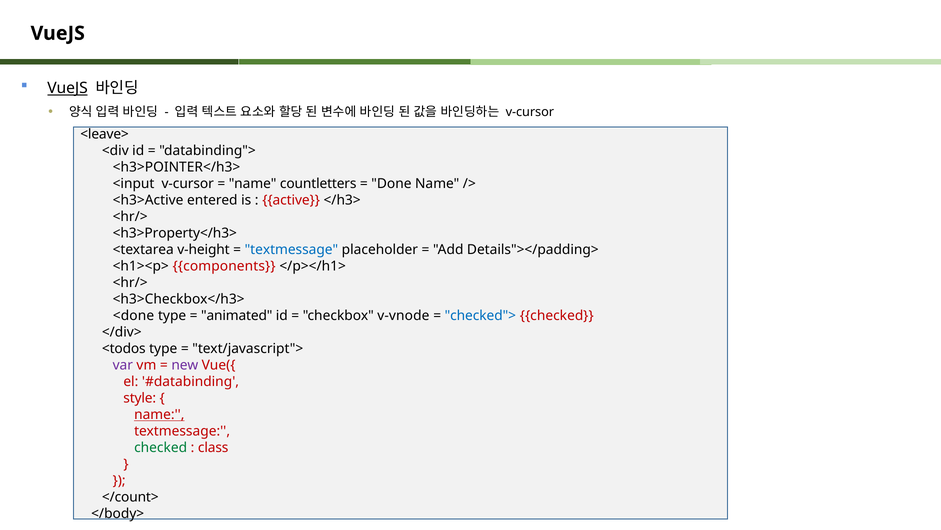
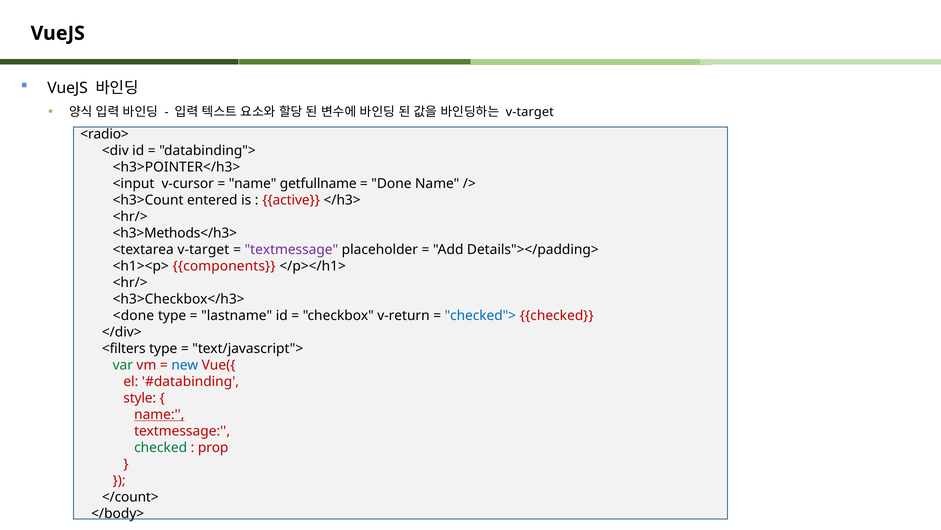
VueJS at (68, 88) underline: present -> none
v-cursor at (530, 112): v-cursor -> v-target
<leave>: <leave> -> <radio>
countletters: countletters -> getfullname
<h3>Active: <h3>Active -> <h3>Count
<h3>Property</h3>: <h3>Property</h3> -> <h3>Methods</h3>
<textarea v-height: v-height -> v-target
textmessage at (291, 249) colour: blue -> purple
animated: animated -> lastname
v-vnode: v-vnode -> v-return
<todos: <todos -> <filters
var colour: purple -> green
new colour: purple -> blue
class: class -> prop
